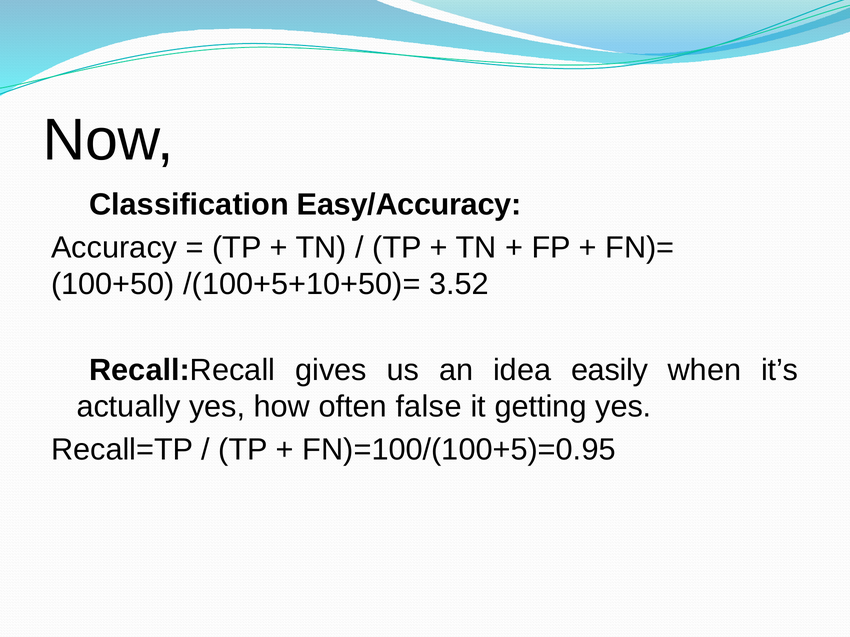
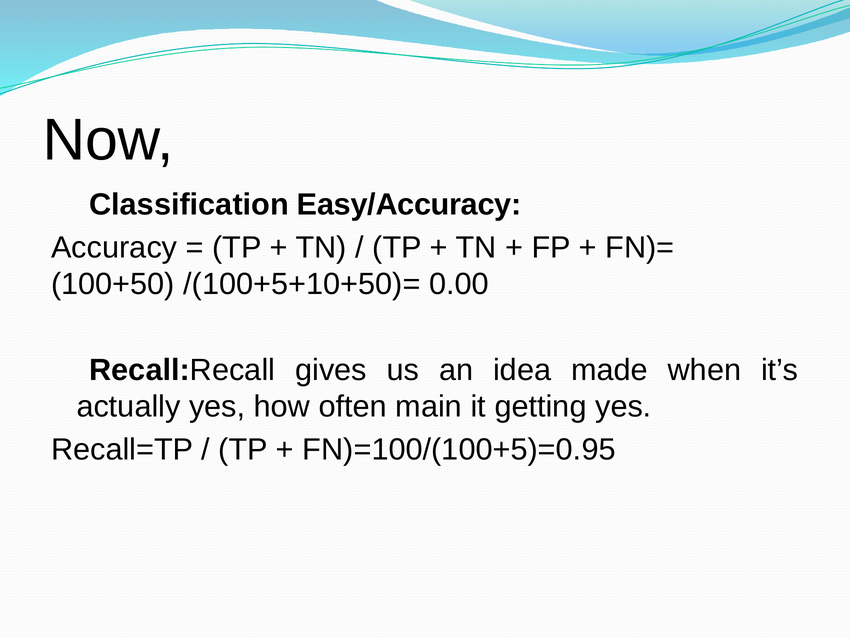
3.52: 3.52 -> 0.00
easily: easily -> made
false: false -> main
